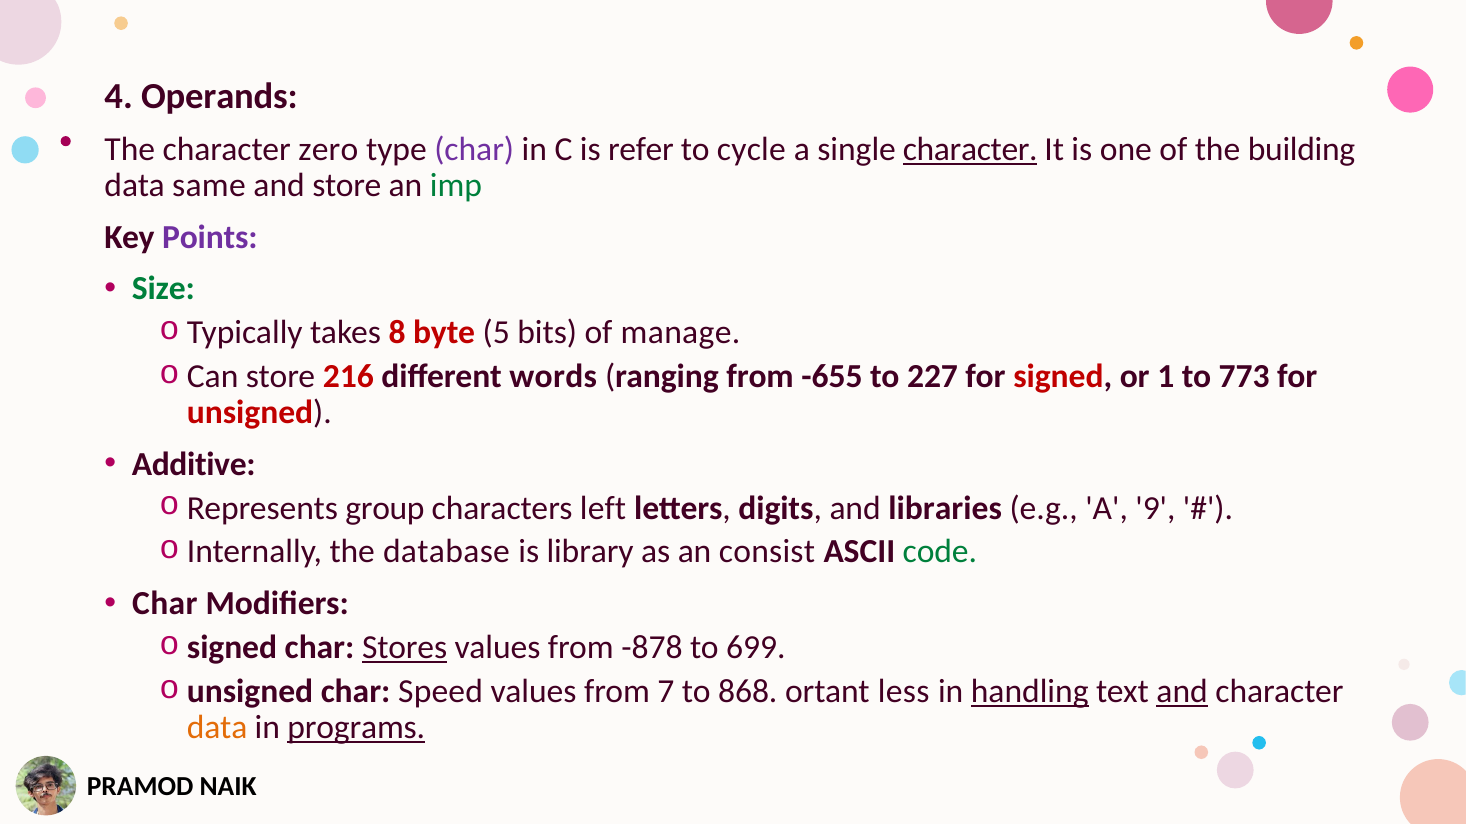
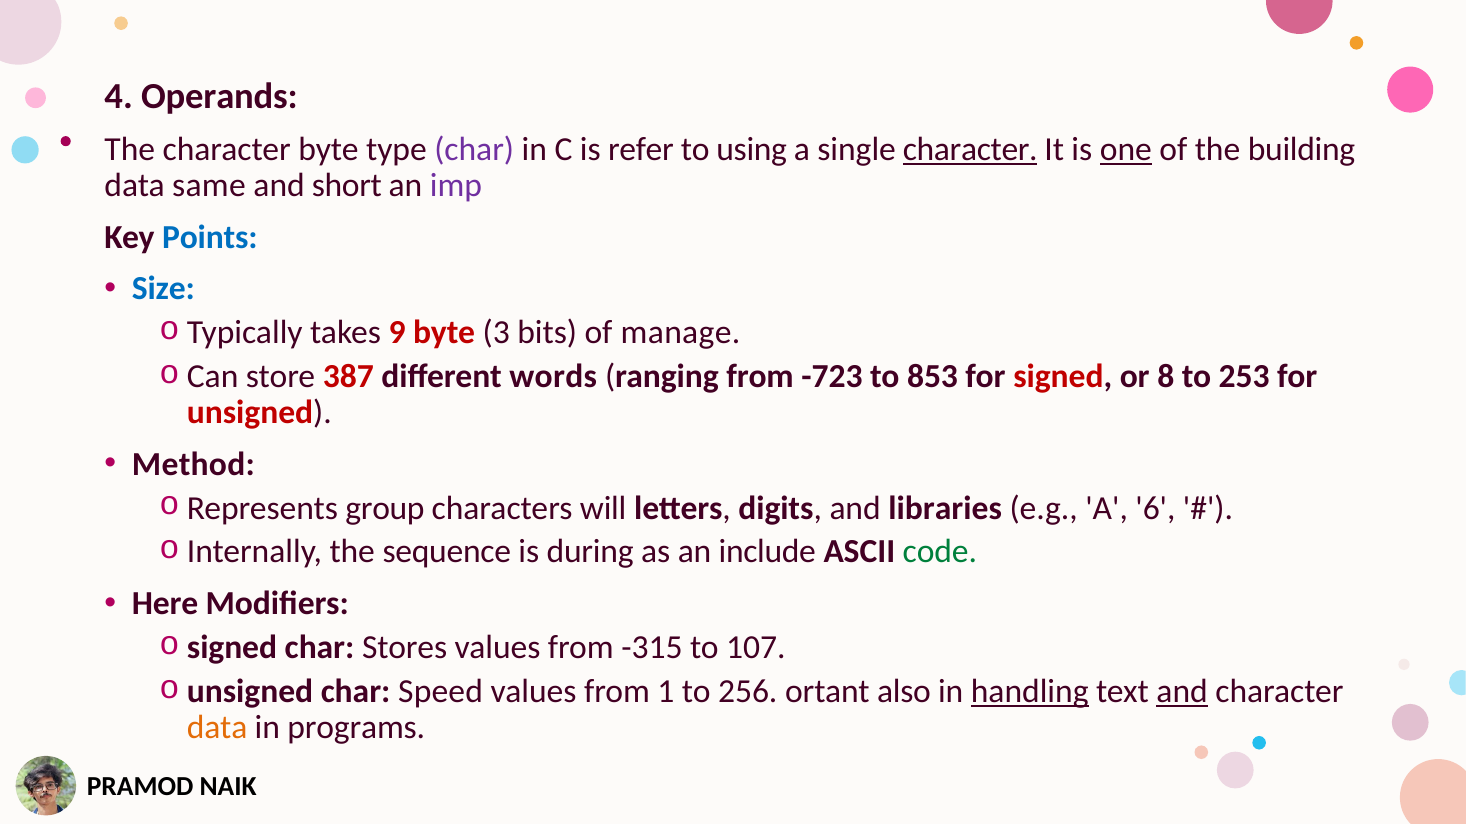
character zero: zero -> byte
cycle: cycle -> using
one underline: none -> present
and store: store -> short
imp colour: green -> purple
Points colour: purple -> blue
Size colour: green -> blue
8: 8 -> 9
5: 5 -> 3
216: 216 -> 387
-655: -655 -> -723
227: 227 -> 853
1: 1 -> 8
773: 773 -> 253
Additive: Additive -> Method
left: left -> will
9: 9 -> 6
database: database -> sequence
library: library -> during
consist: consist -> include
Char at (165, 604): Char -> Here
Stores underline: present -> none
-878: -878 -> -315
699: 699 -> 107
7: 7 -> 1
868: 868 -> 256
less: less -> also
programs underline: present -> none
